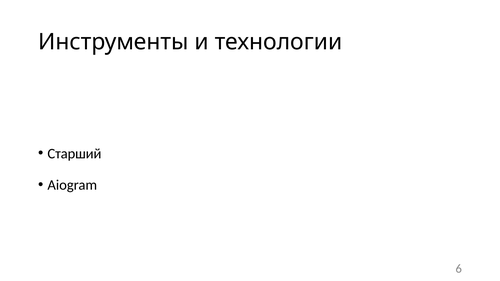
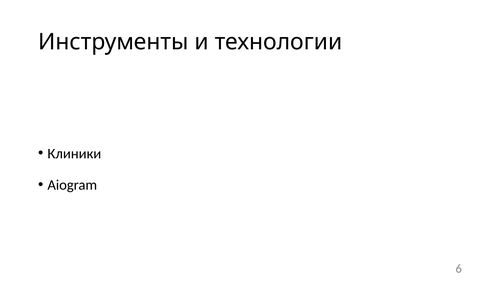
Старший: Старший -> Клиники
